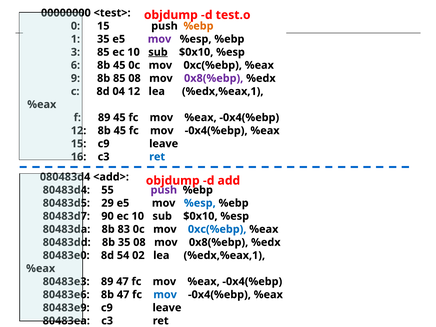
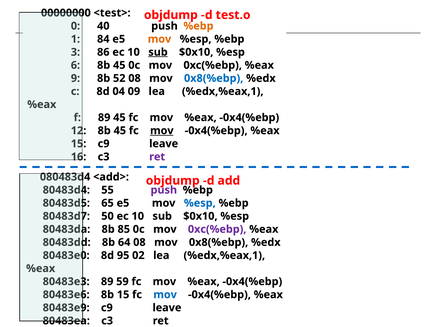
15 at (103, 26): 15 -> 40
35 at (103, 39): 35 -> 84
mov at (160, 39) colour: purple -> orange
85 at (103, 52): 85 -> 86
8b 85: 85 -> 52
0x8(%ebp at (214, 78) colour: purple -> blue
04 12: 12 -> 09
mov at (162, 131) underline: none -> present
ret at (157, 157) colour: blue -> purple
29: 29 -> 65
90: 90 -> 50
83: 83 -> 85
0xc(%ebp at (217, 229) colour: blue -> purple
8b 35: 35 -> 64
54: 54 -> 95
89 47: 47 -> 59
8b 47: 47 -> 15
